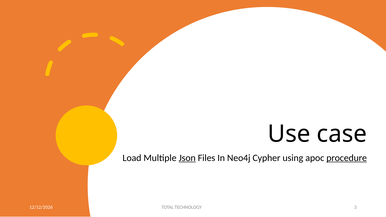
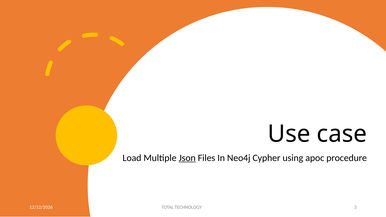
procedure underline: present -> none
